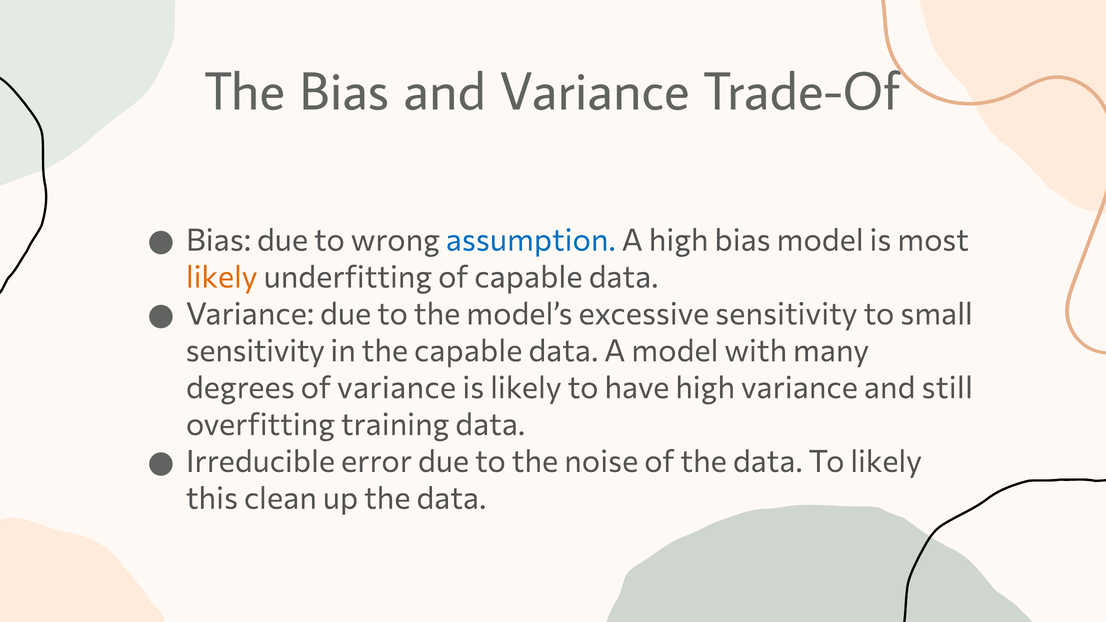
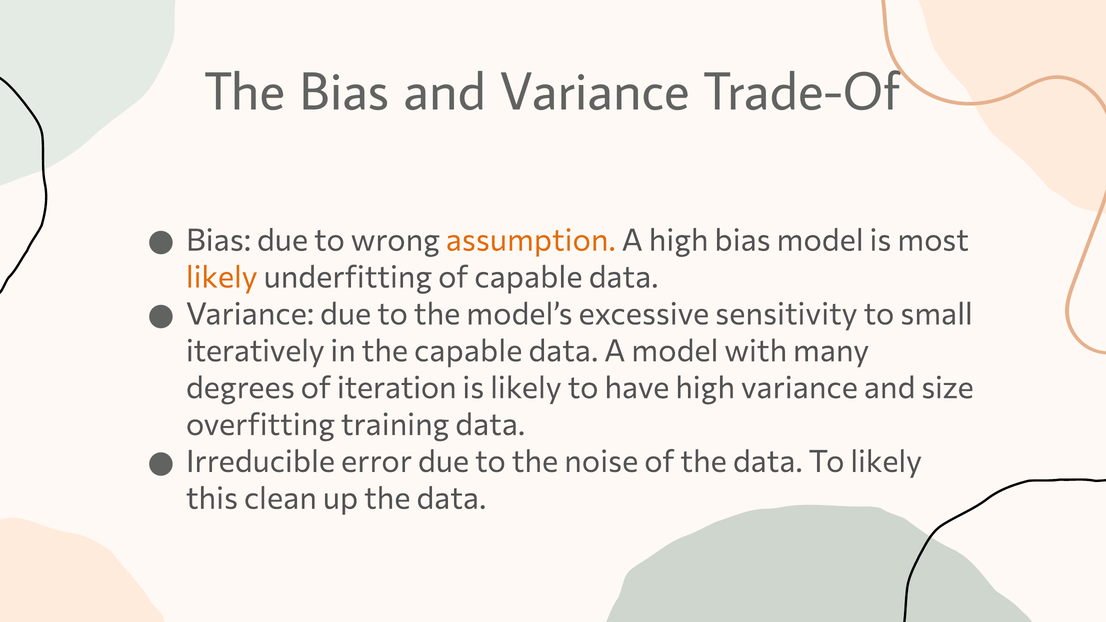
assumption colour: blue -> orange
sensitivity at (255, 351): sensitivity -> iteratively
of variance: variance -> iteration
still: still -> size
